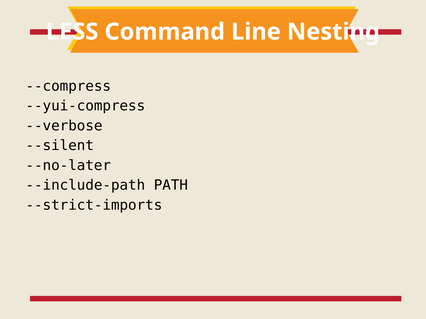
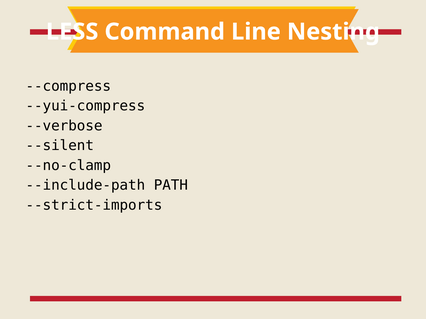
--no-later: --no-later -> --no-clamp
